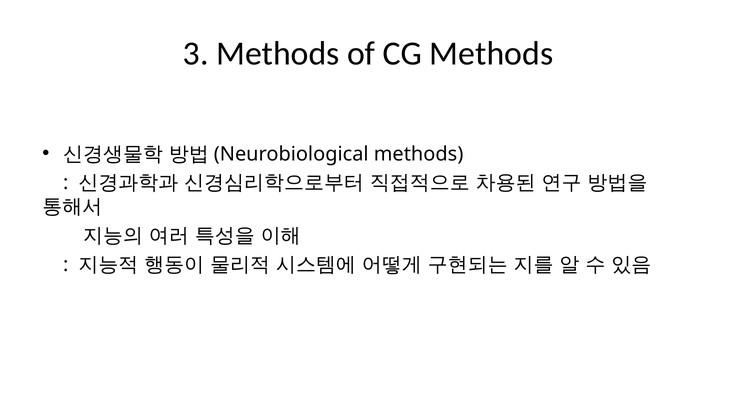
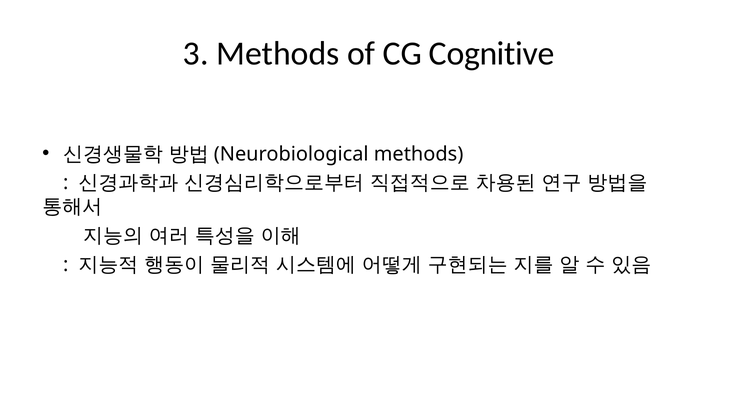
CG Methods: Methods -> Cognitive
